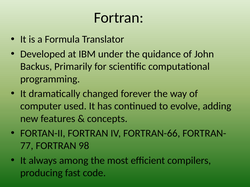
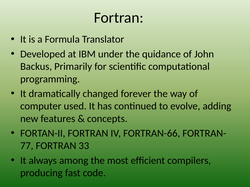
98: 98 -> 33
